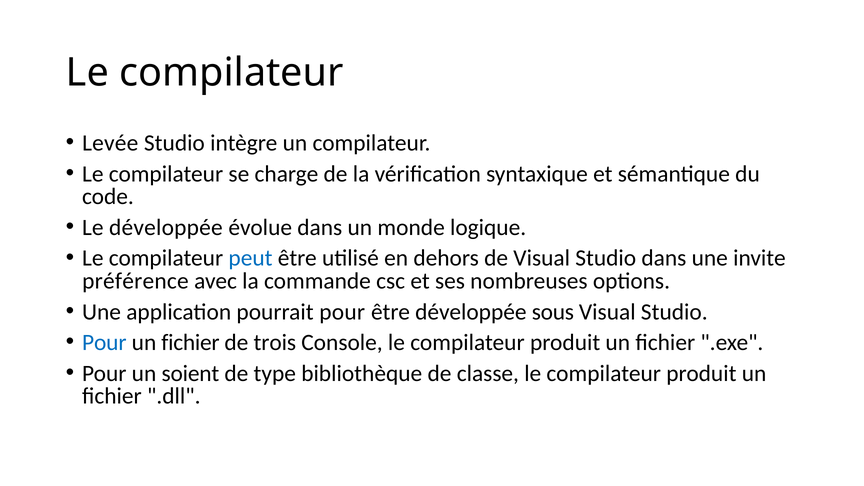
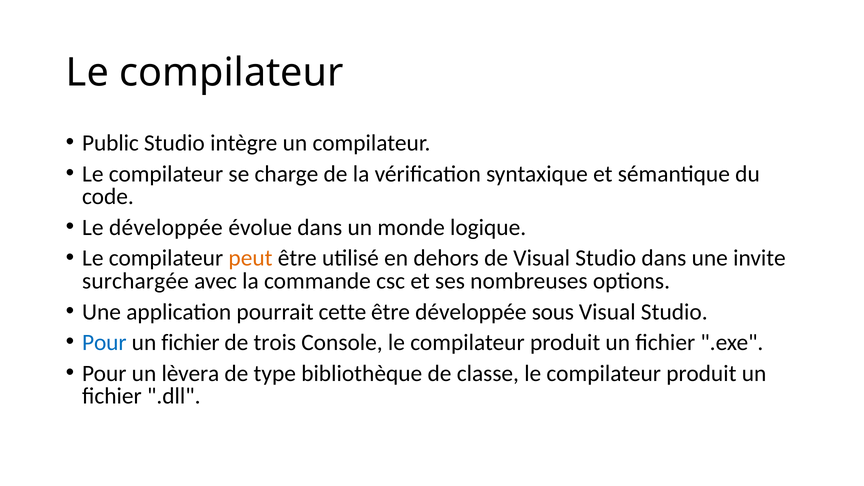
Levée: Levée -> Public
peut colour: blue -> orange
préférence: préférence -> surchargée
pourrait pour: pour -> cette
soient: soient -> lèvera
